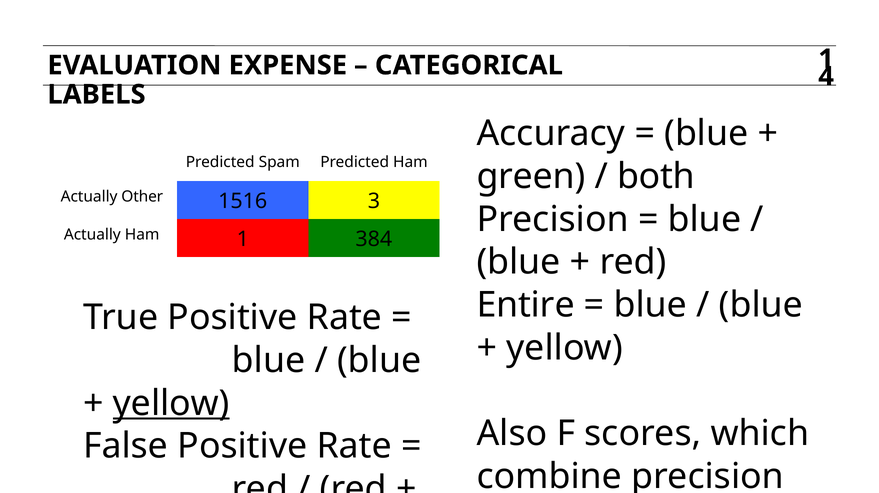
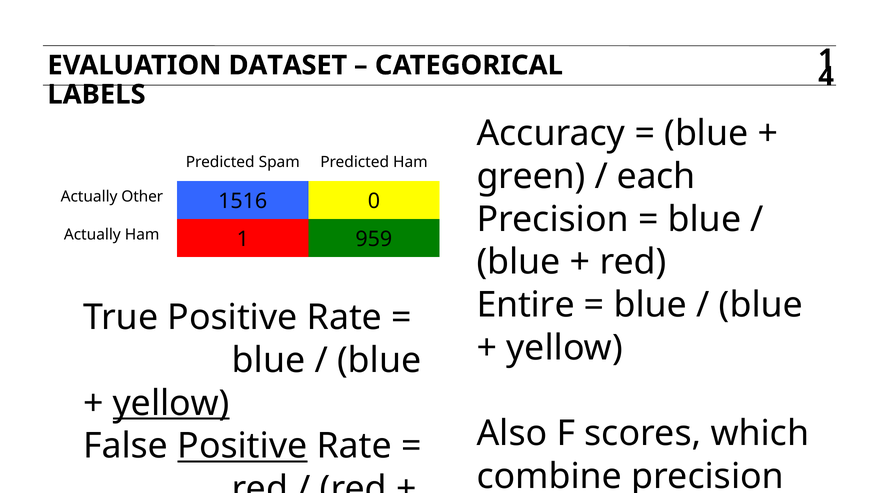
EXPENSE: EXPENSE -> DATASET
both: both -> each
3: 3 -> 0
384: 384 -> 959
Positive at (242, 447) underline: none -> present
